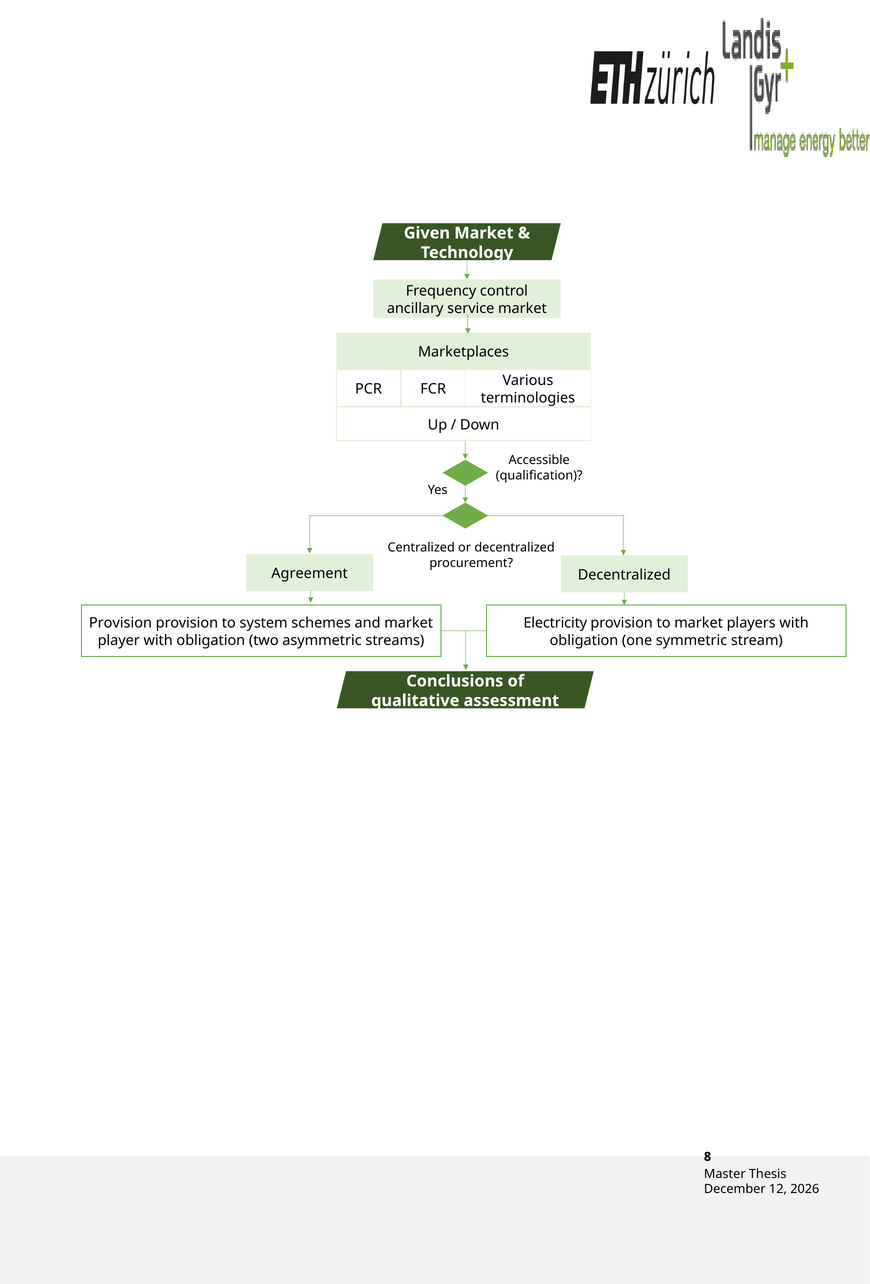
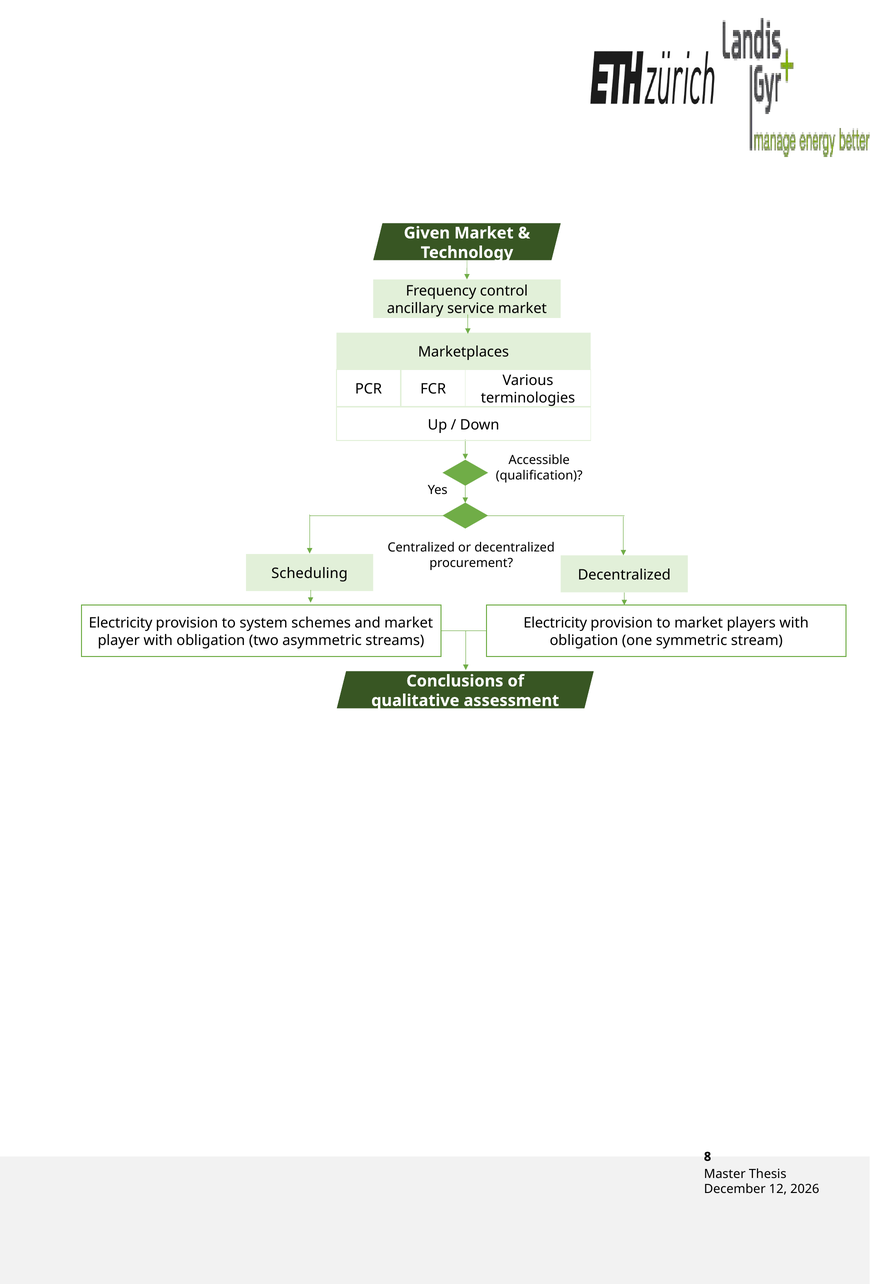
Agreement: Agreement -> Scheduling
Provision at (121, 623): Provision -> Electricity
